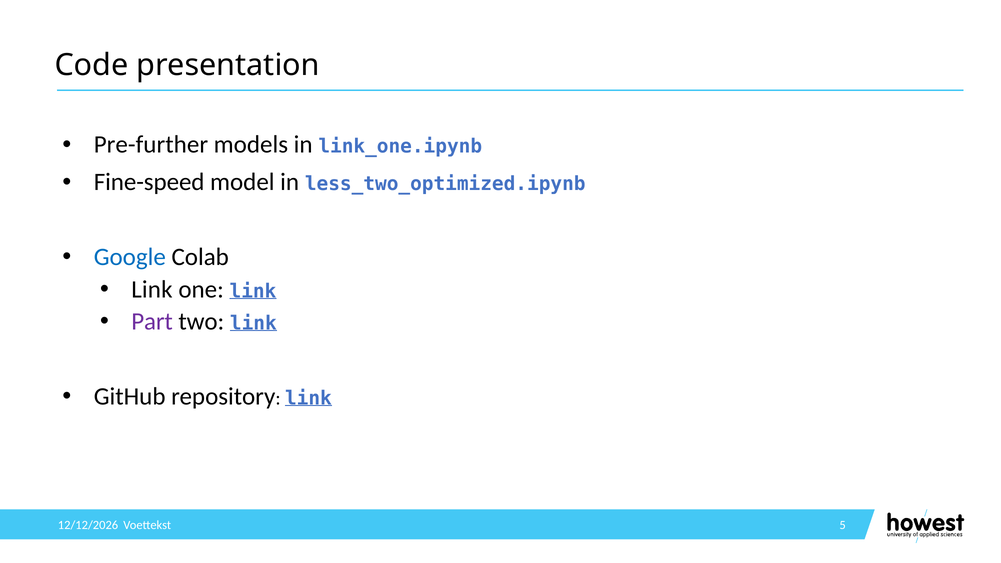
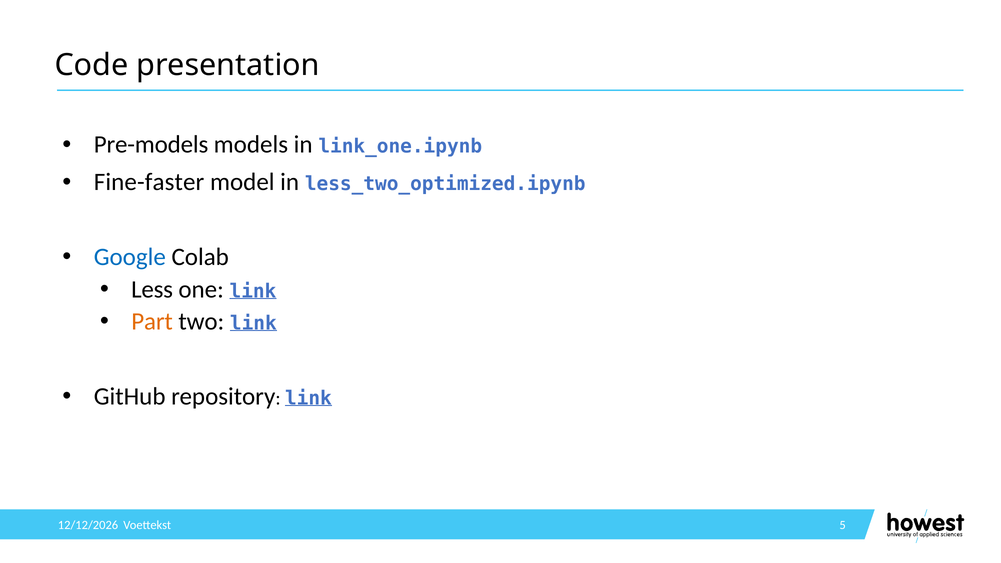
Pre-further: Pre-further -> Pre-models
Fine-speed: Fine-speed -> Fine-faster
Link at (152, 289): Link -> Less
Part colour: purple -> orange
